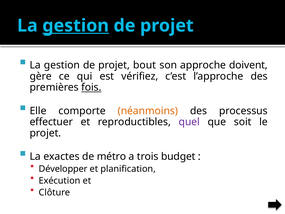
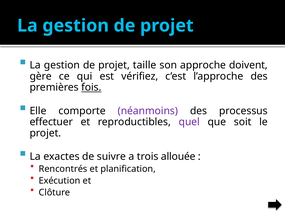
gestion at (76, 26) underline: present -> none
bout: bout -> taille
néanmoins colour: orange -> purple
métro: métro -> suivre
budget: budget -> allouée
Développer: Développer -> Rencontrés
